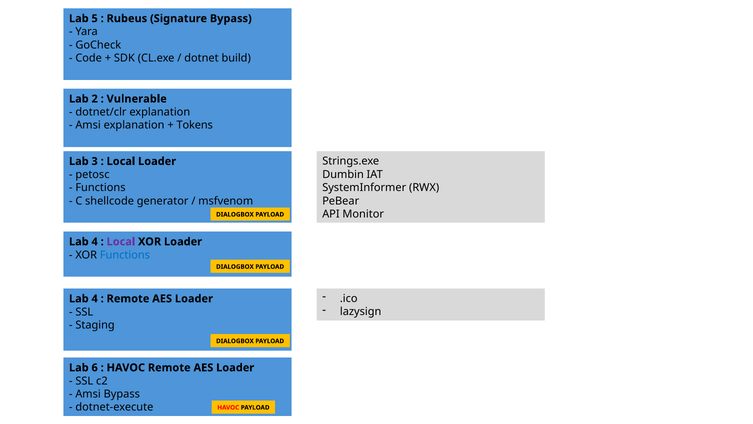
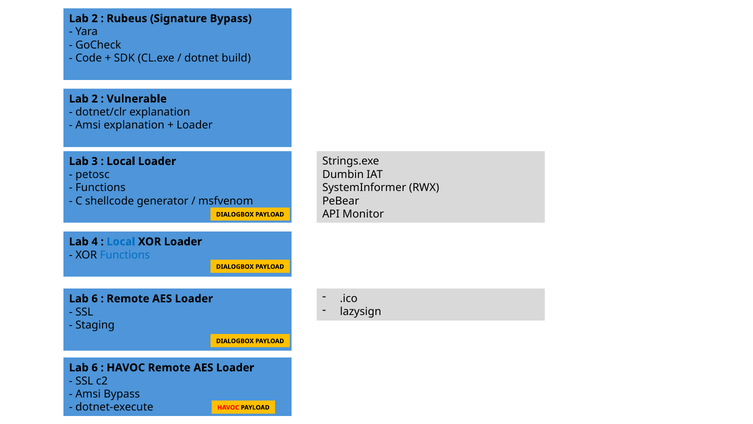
5 at (95, 18): 5 -> 2
Tokens at (195, 125): Tokens -> Loader
Local at (121, 241) colour: purple -> blue
4 at (95, 298): 4 -> 6
